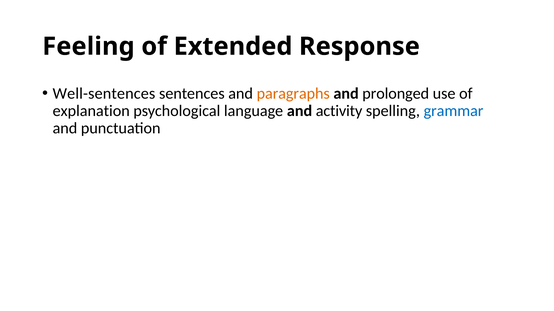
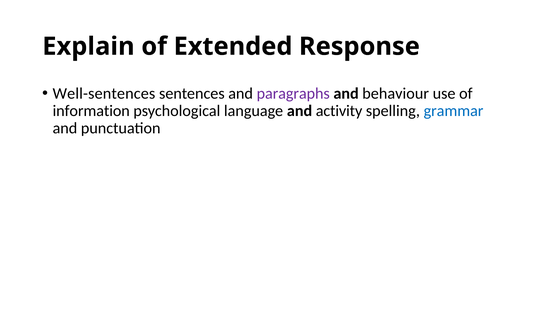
Feeling: Feeling -> Explain
paragraphs colour: orange -> purple
prolonged: prolonged -> behaviour
explanation: explanation -> information
